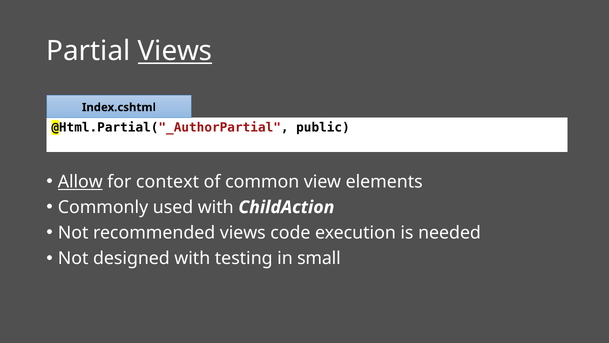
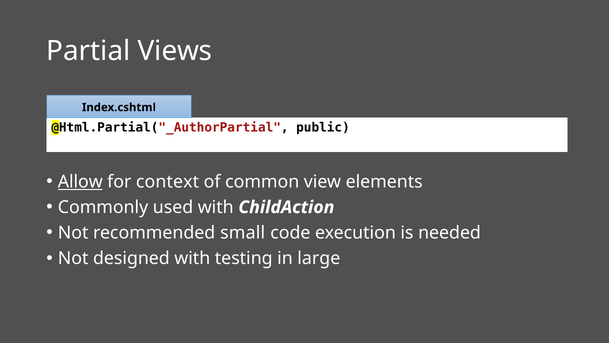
Views at (175, 51) underline: present -> none
recommended views: views -> small
small: small -> large
